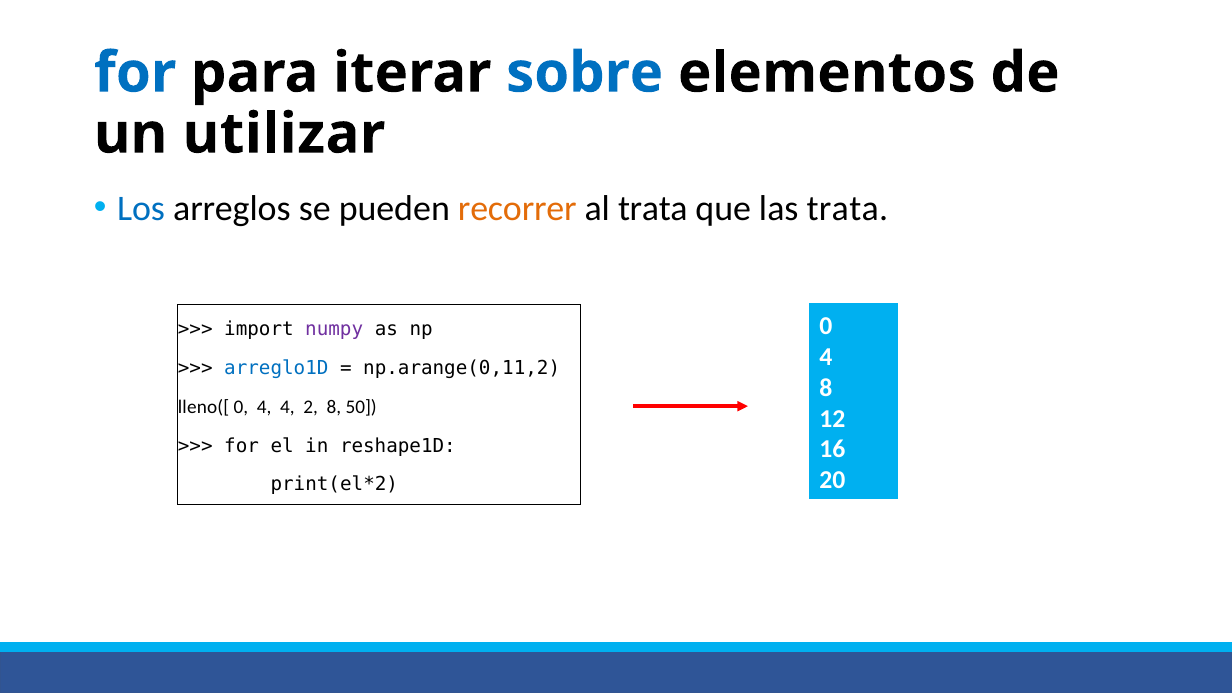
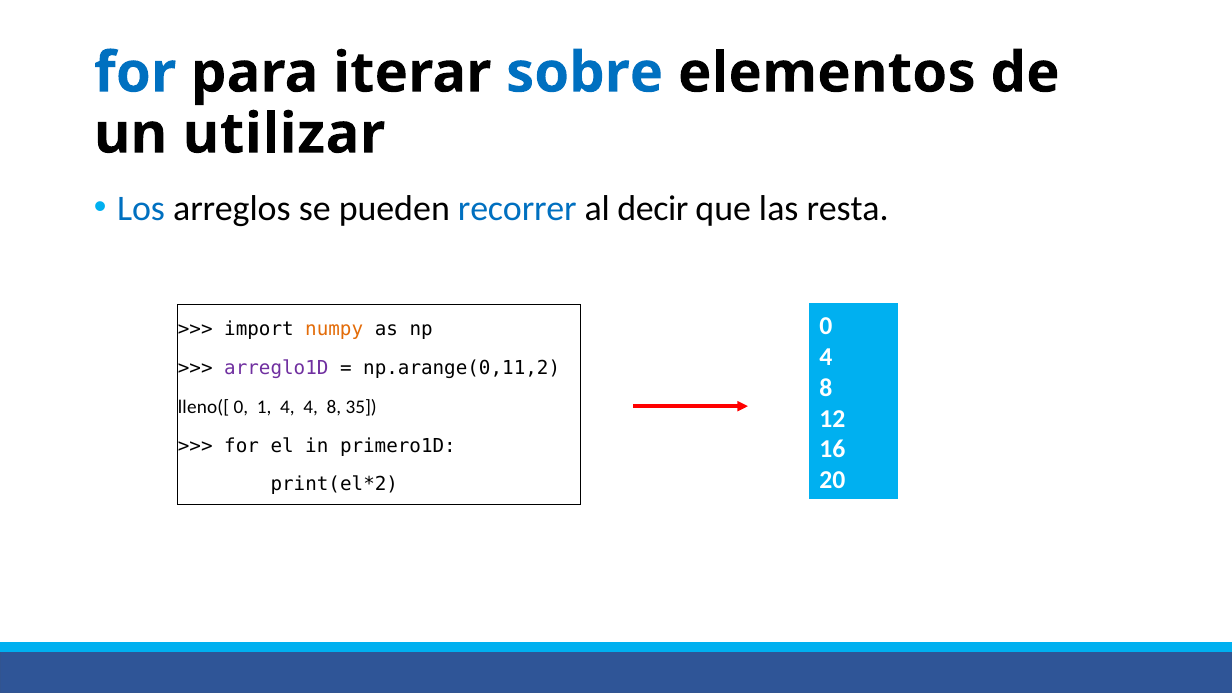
recorrer colour: orange -> blue
al trata: trata -> decir
las trata: trata -> resta
numpy colour: purple -> orange
arreglo1D colour: blue -> purple
4 at (264, 407): 4 -> 1
4 2: 2 -> 4
50: 50 -> 35
reshape1D: reshape1D -> primero1D
